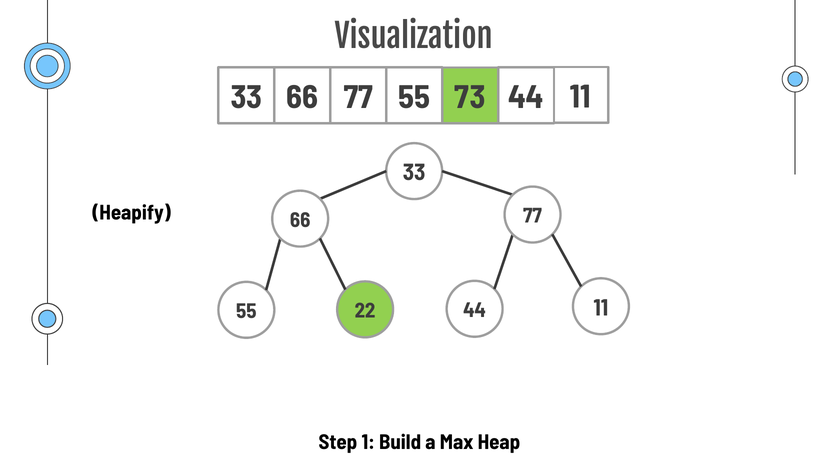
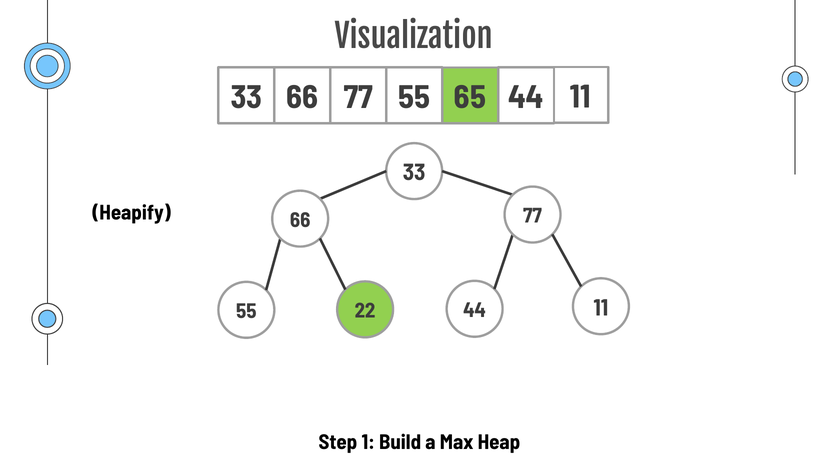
73: 73 -> 65
